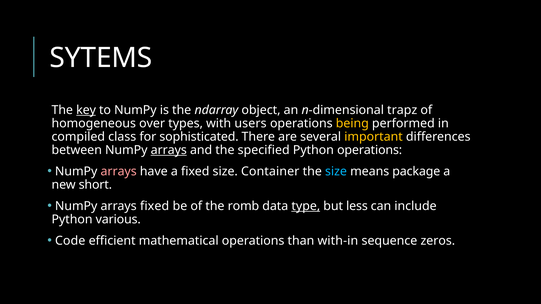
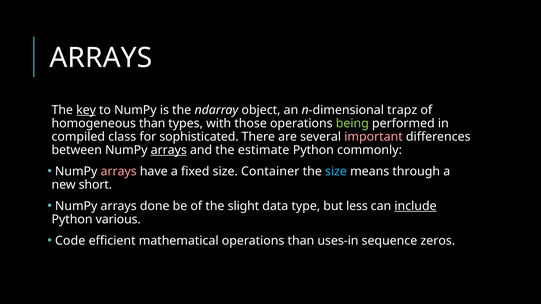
SYTEMS at (101, 58): SYTEMS -> ARRAYS
homogeneous over: over -> than
users: users -> those
being colour: yellow -> light green
important colour: yellow -> pink
specified: specified -> estimate
Python operations: operations -> commonly
package: package -> through
arrays fixed: fixed -> done
romb: romb -> slight
type underline: present -> none
include underline: none -> present
with-in: with-in -> uses-in
